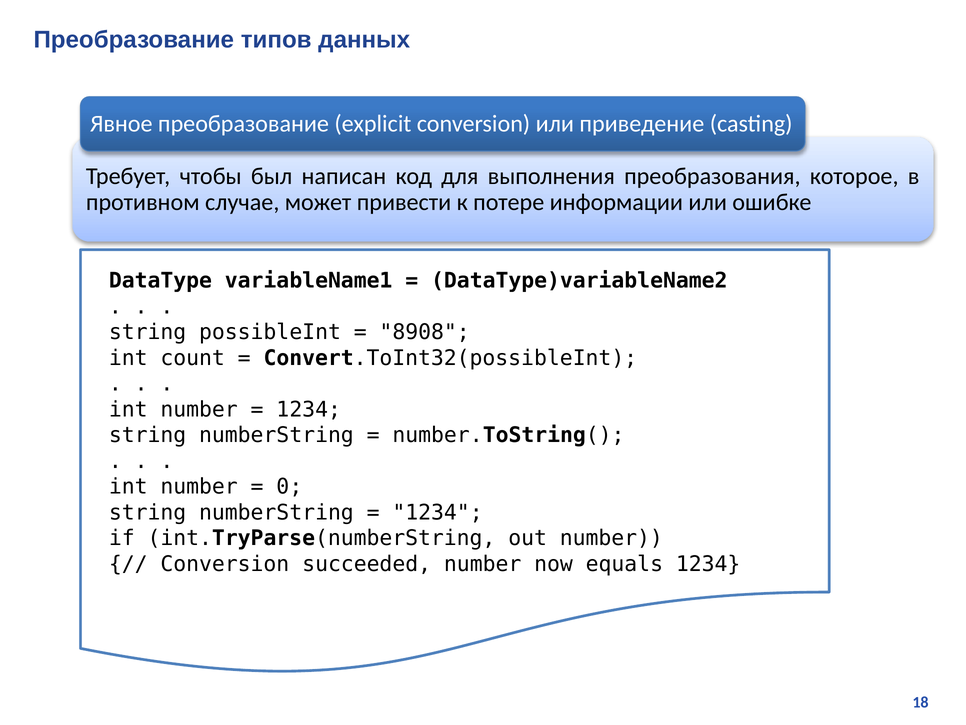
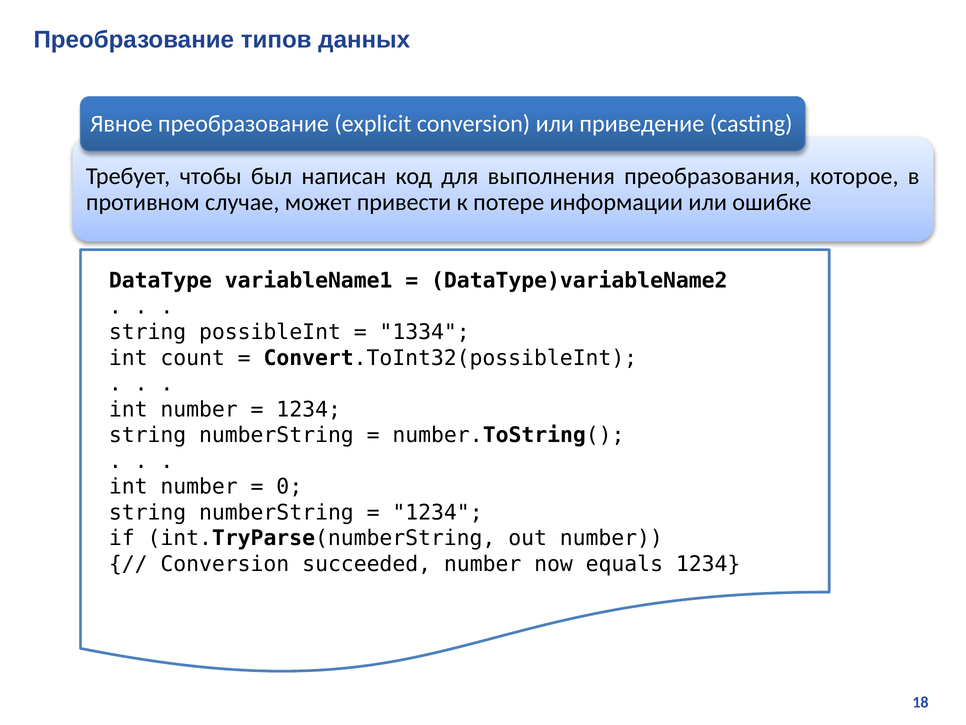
8908: 8908 -> 1334
